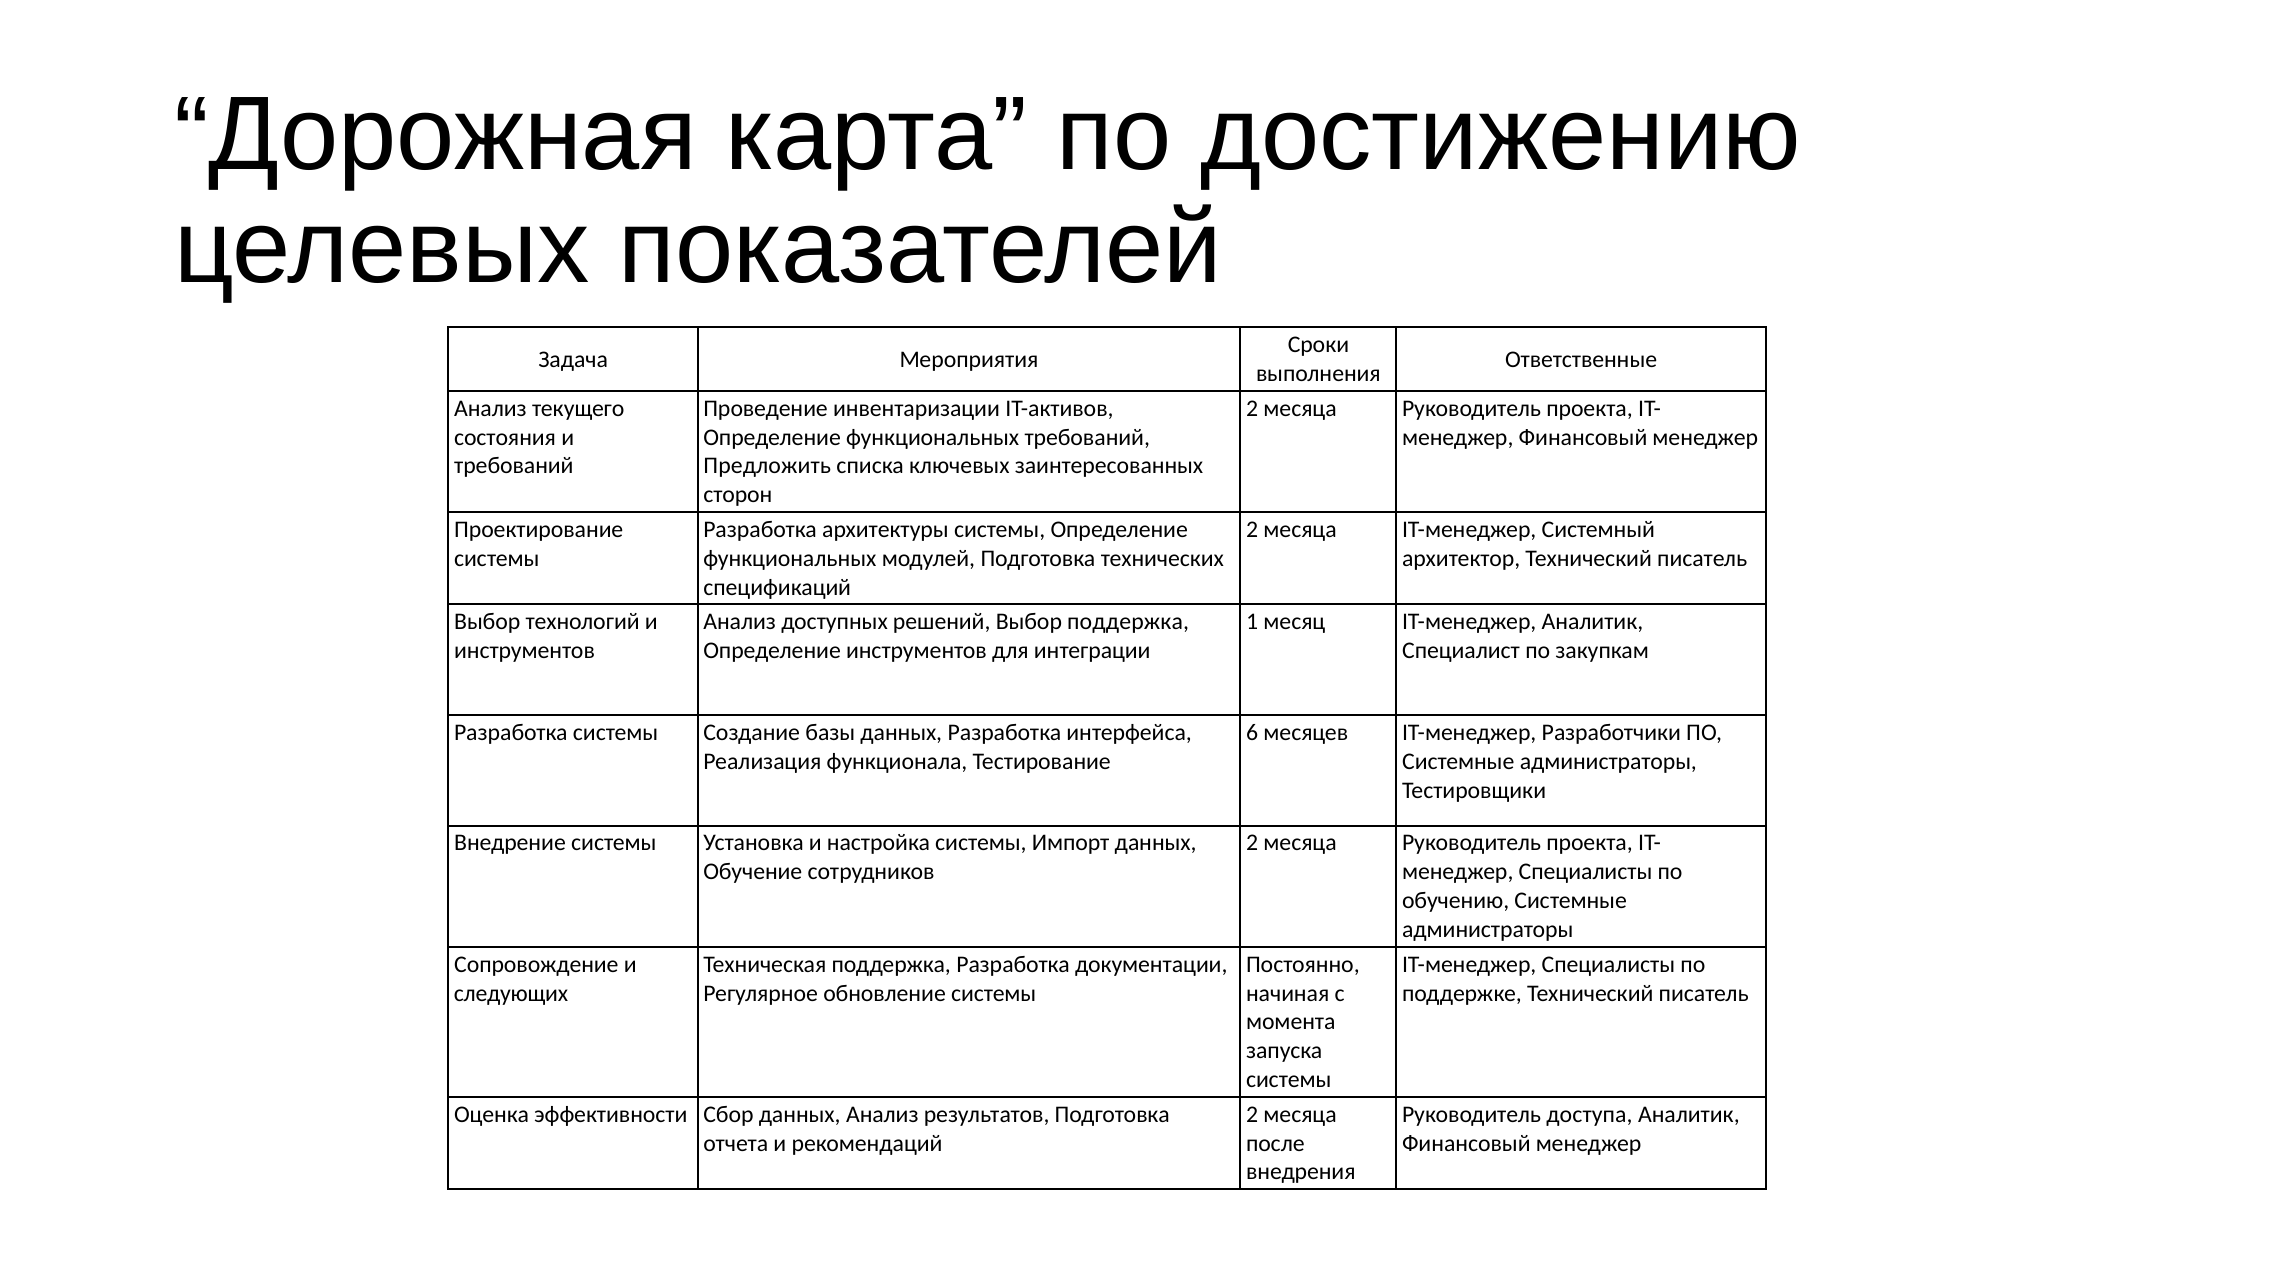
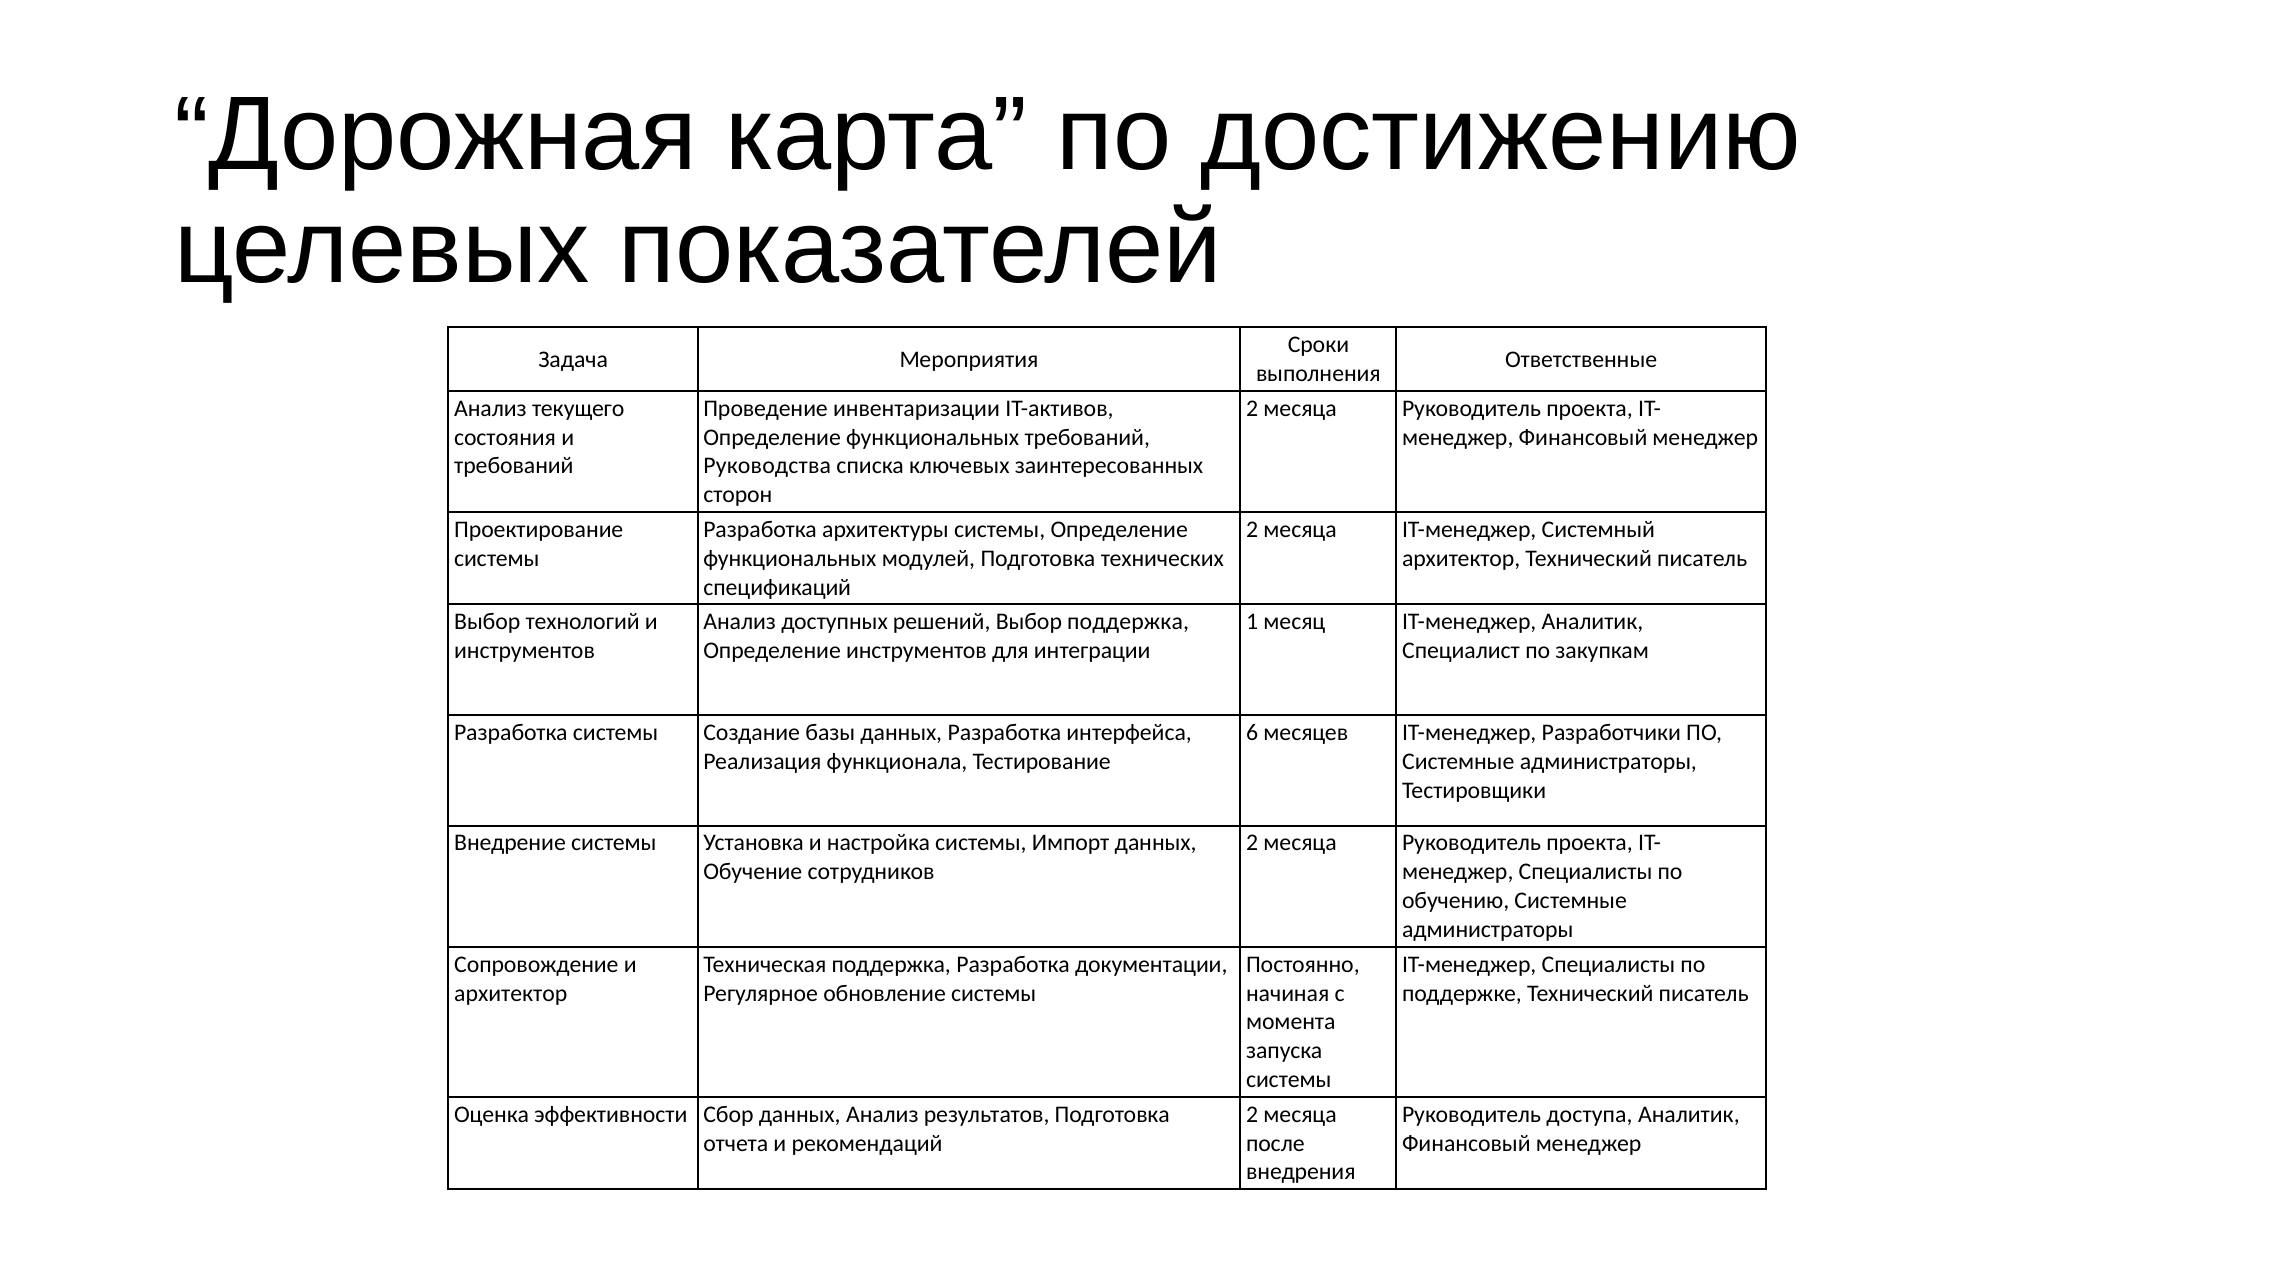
Предложить: Предложить -> Руководства
следующих at (511, 993): следующих -> архитектор
